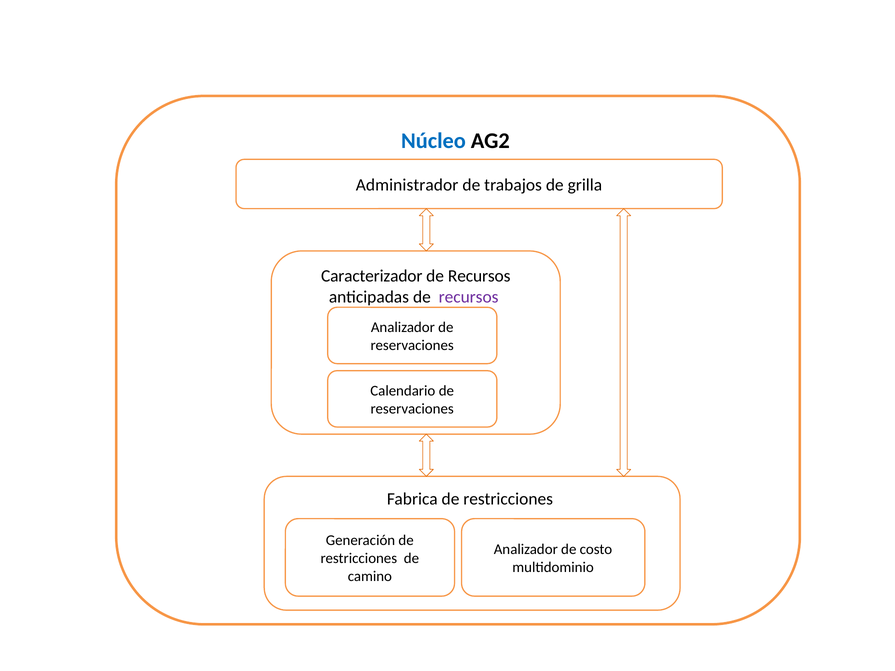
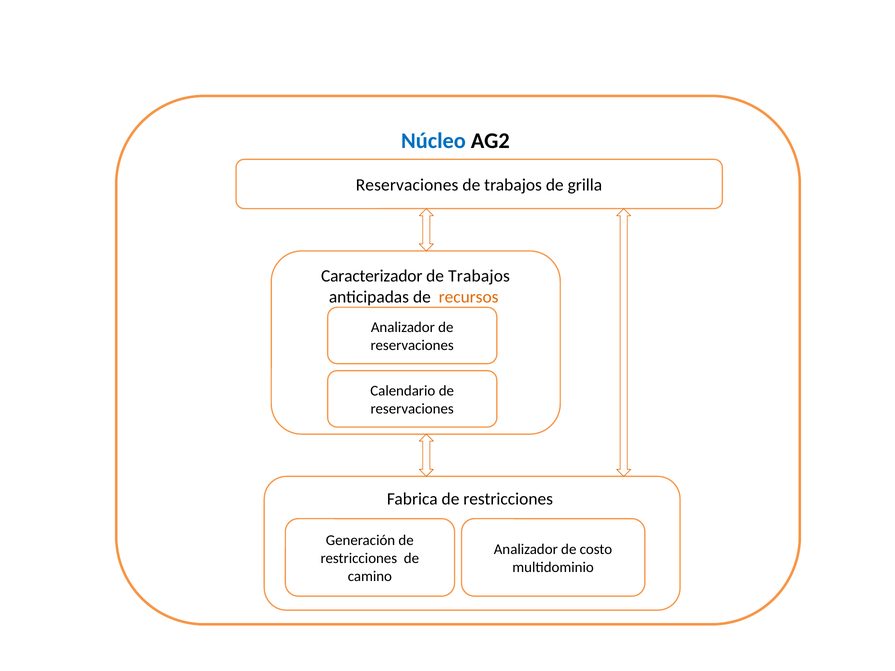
Administrador at (407, 185): Administrador -> Reservaciones
Recursos at (479, 276): Recursos -> Trabajos
recursos at (469, 297) colour: purple -> orange
